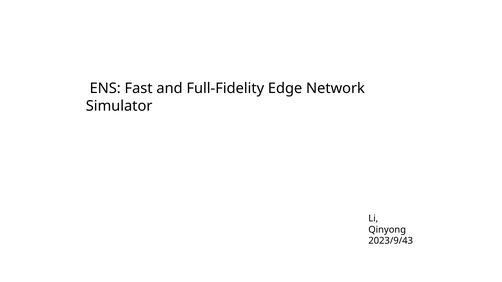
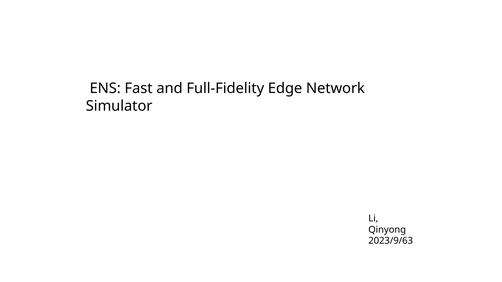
2023/9/43: 2023/9/43 -> 2023/9/63
